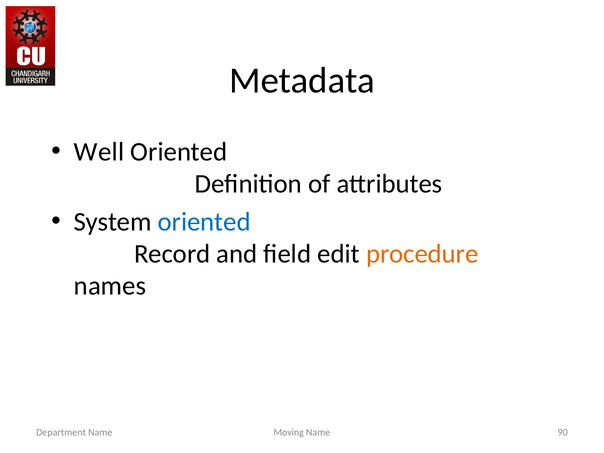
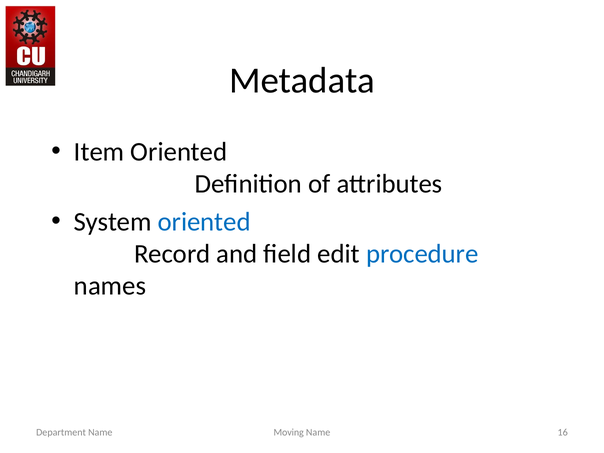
Well: Well -> Item
procedure colour: orange -> blue
90: 90 -> 16
